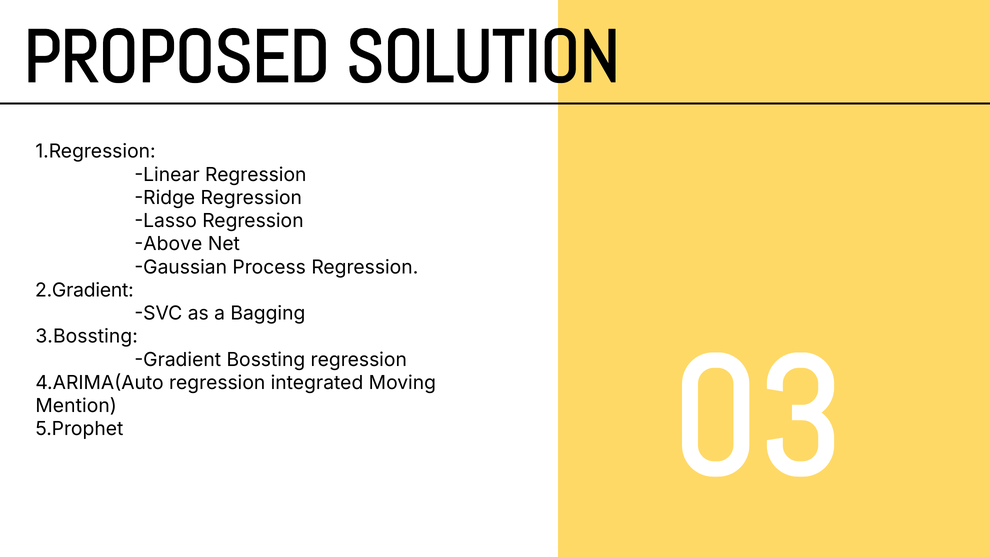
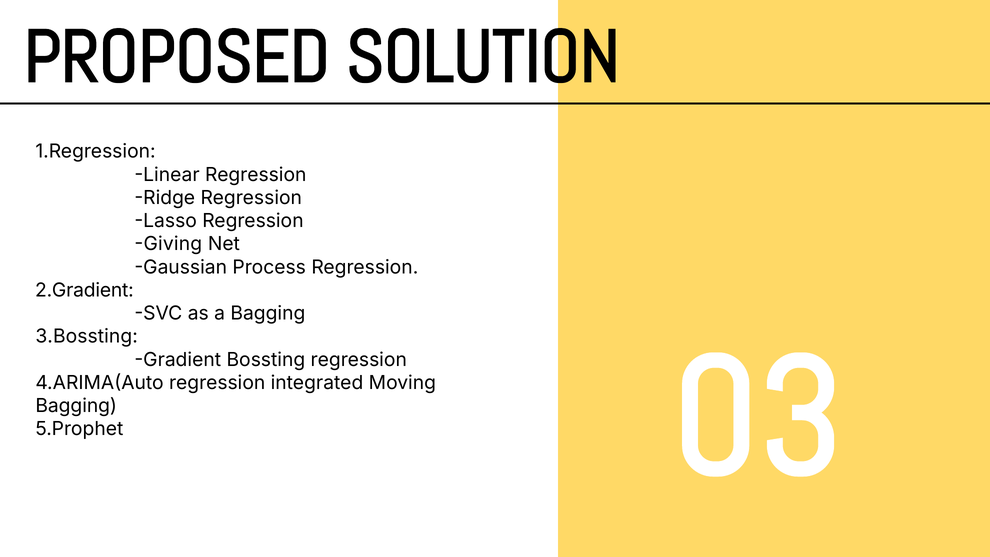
Above: Above -> Giving
Mention at (76, 406): Mention -> Bagging
